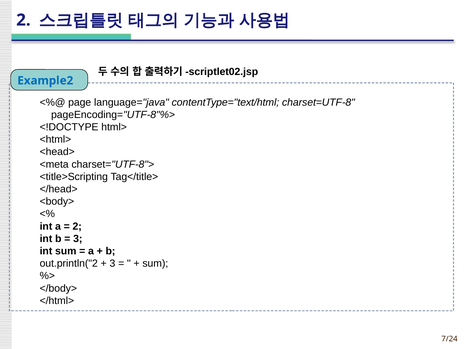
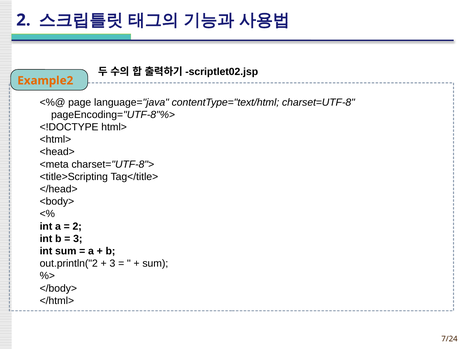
Example2 colour: blue -> orange
